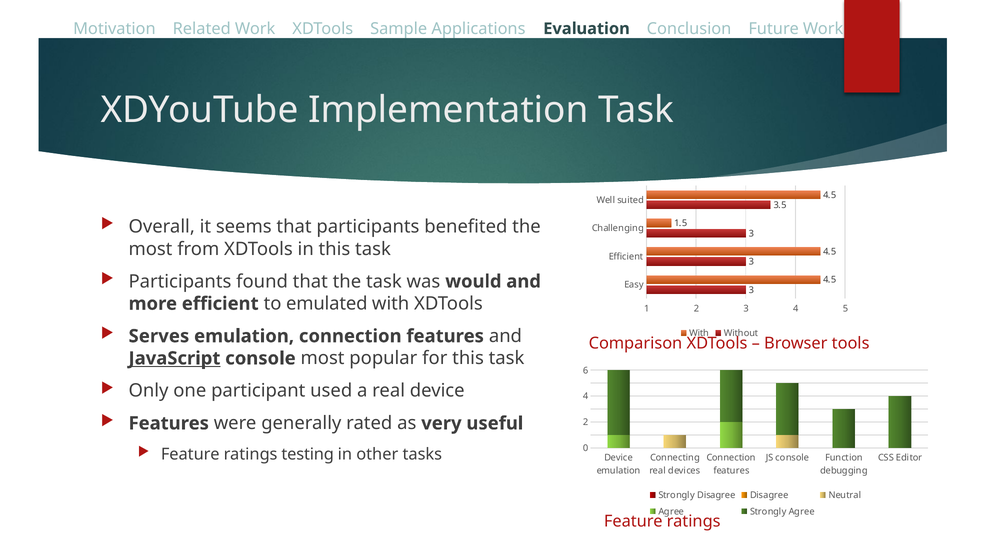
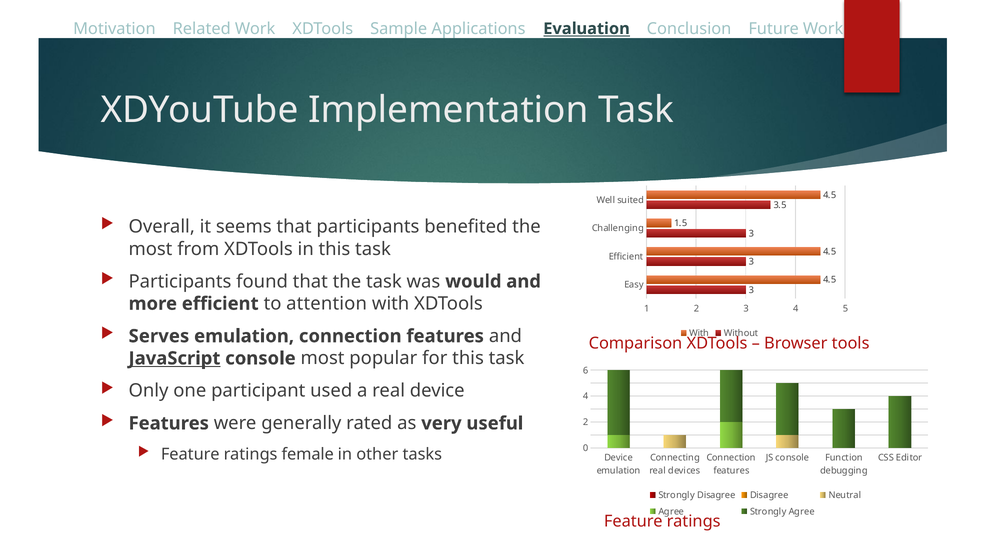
Evaluation underline: none -> present
emulated: emulated -> attention
testing: testing -> female
